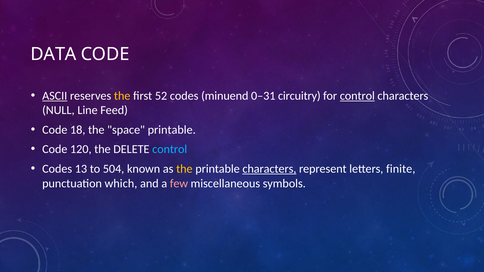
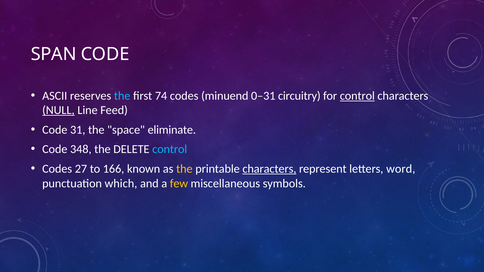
DATA: DATA -> SPAN
ASCII underline: present -> none
the at (122, 96) colour: yellow -> light blue
52: 52 -> 74
NULL underline: none -> present
18: 18 -> 31
space printable: printable -> eliminate
120: 120 -> 348
13: 13 -> 27
504: 504 -> 166
finite: finite -> word
few colour: pink -> yellow
